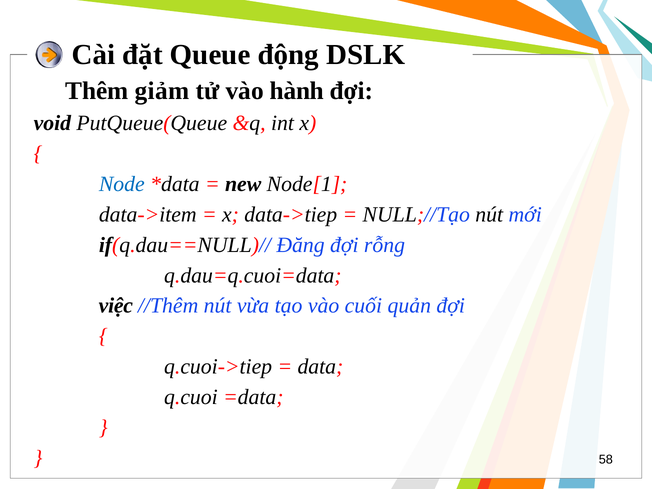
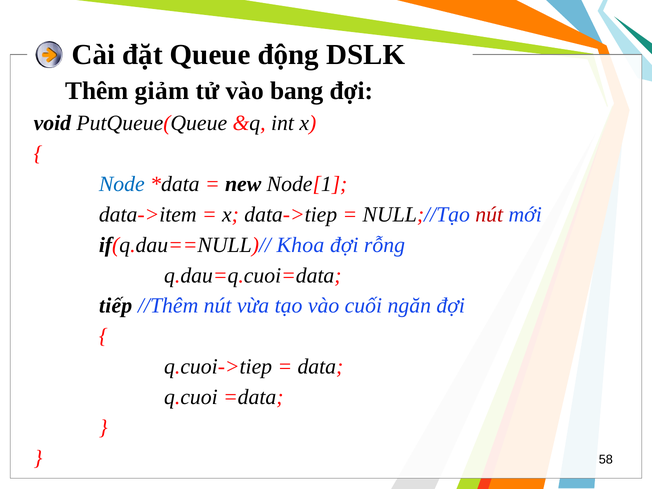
hành: hành -> bang
nút at (489, 215) colour: black -> red
Đăng: Đăng -> Khoa
việc: việc -> tiếp
quản: quản -> ngăn
